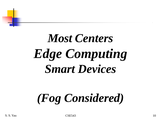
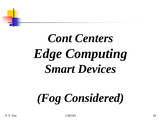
Most: Most -> Cont
